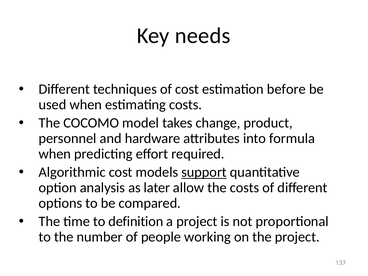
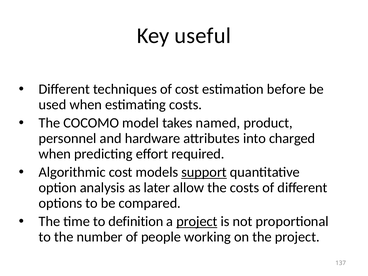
needs: needs -> useful
change: change -> named
formula: formula -> charged
project at (197, 221) underline: none -> present
